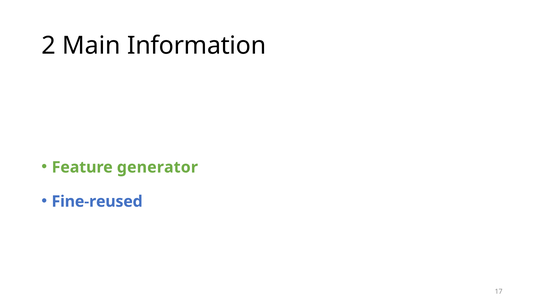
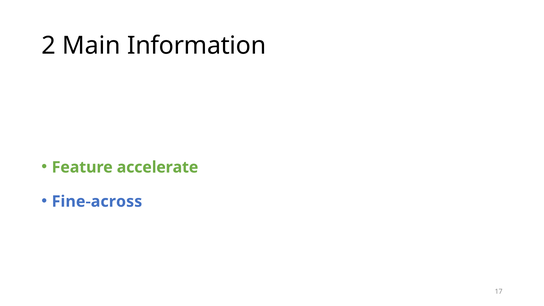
generator: generator -> accelerate
Fine-reused: Fine-reused -> Fine-across
